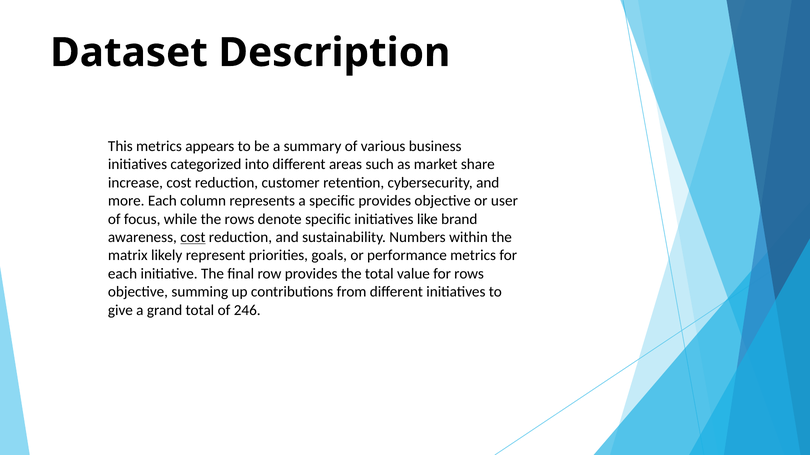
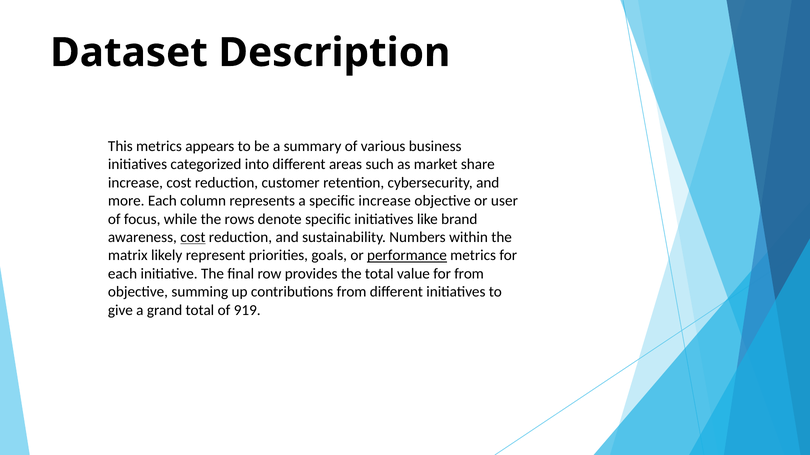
specific provides: provides -> increase
performance underline: none -> present
for rows: rows -> from
246: 246 -> 919
